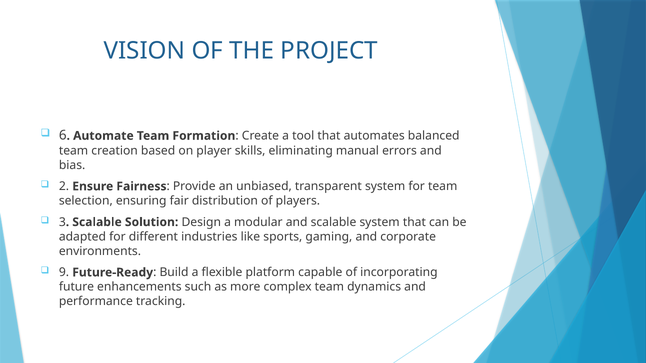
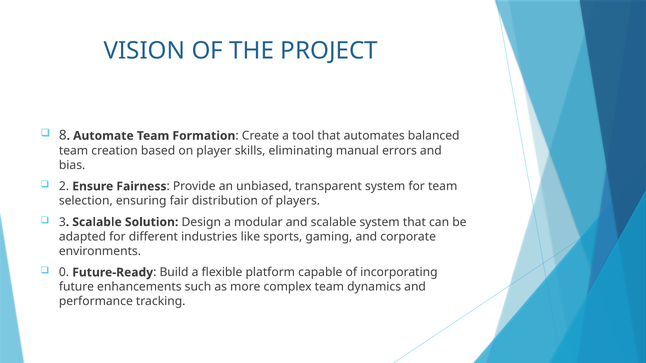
6: 6 -> 8
9: 9 -> 0
